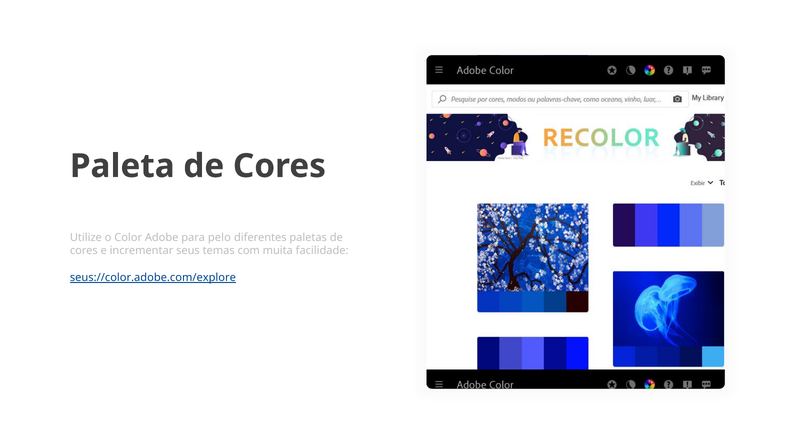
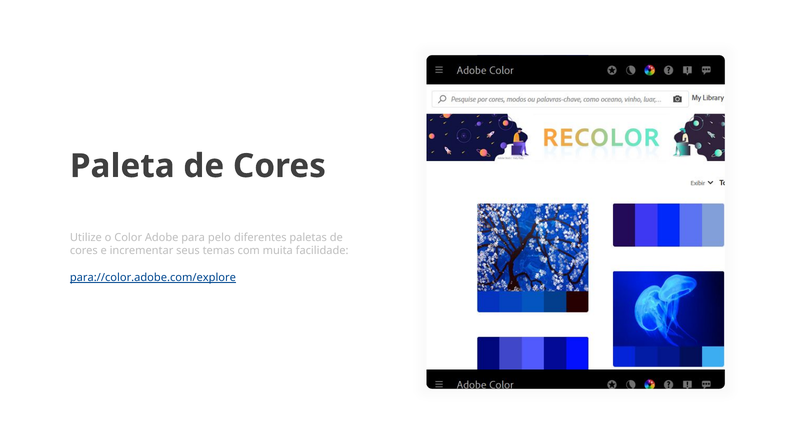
seus://color.adobe.com/explore: seus://color.adobe.com/explore -> para://color.adobe.com/explore
